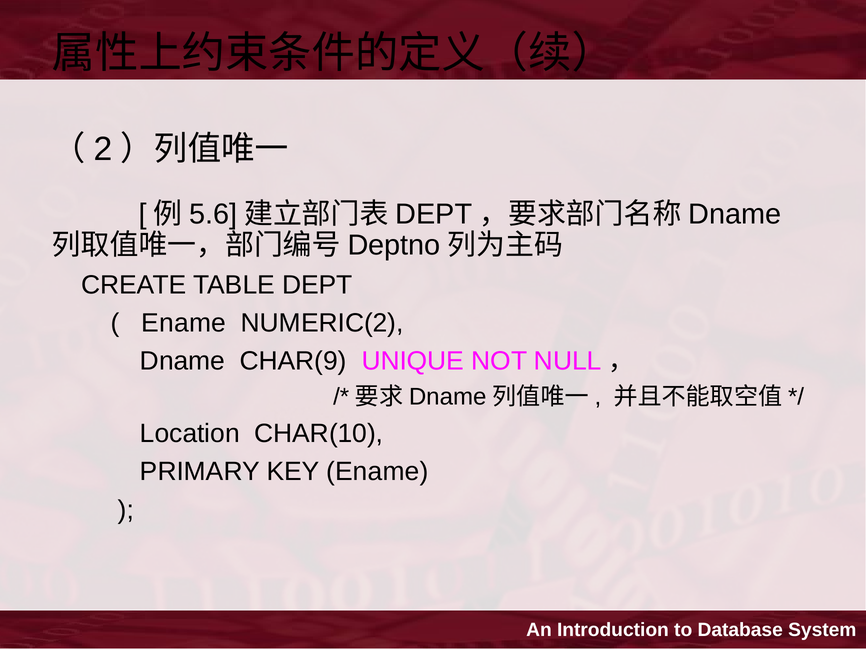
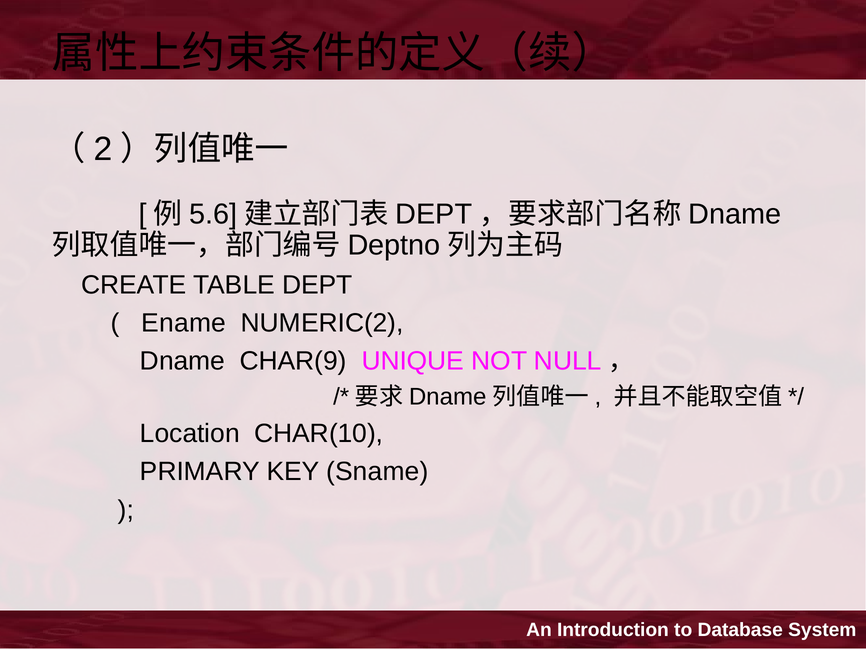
KEY Ename: Ename -> Sname
